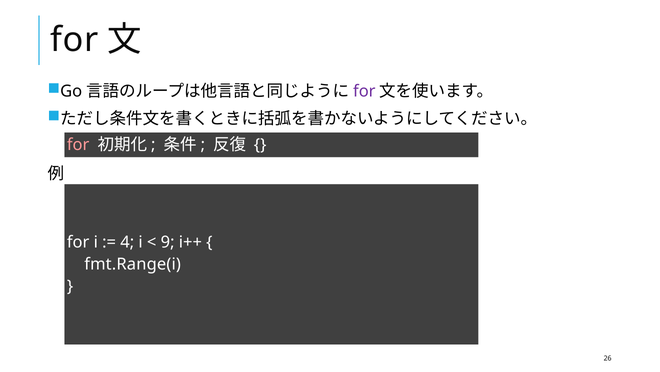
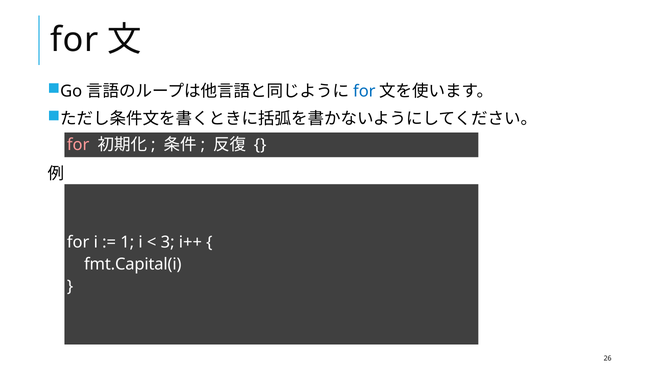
for at (364, 91) colour: purple -> blue
4: 4 -> 1
9: 9 -> 3
fmt.Range(i: fmt.Range(i -> fmt.Capital(i
